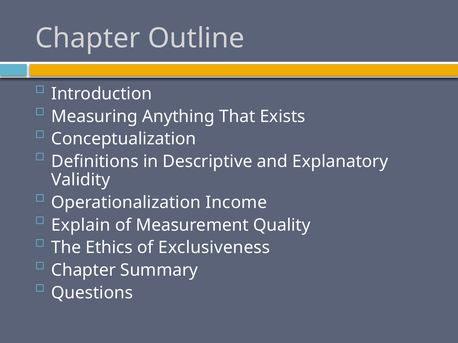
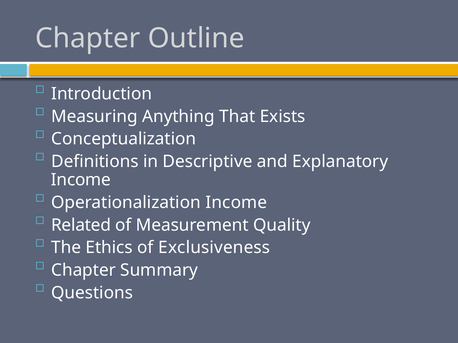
Validity at (81, 180): Validity -> Income
Explain: Explain -> Related
